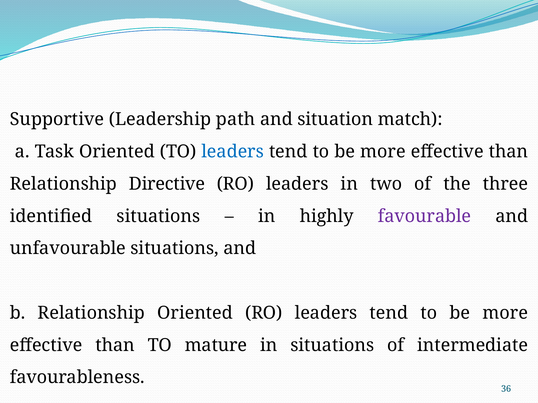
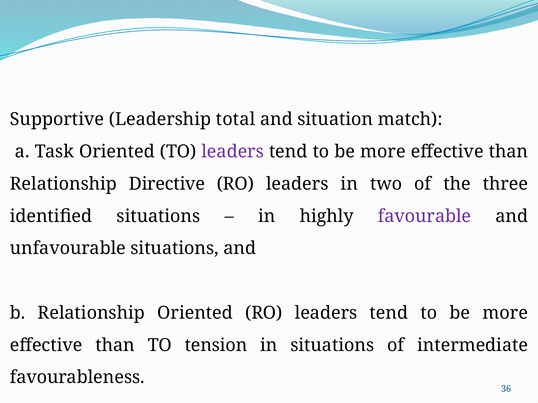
path: path -> total
leaders at (233, 152) colour: blue -> purple
mature: mature -> tension
